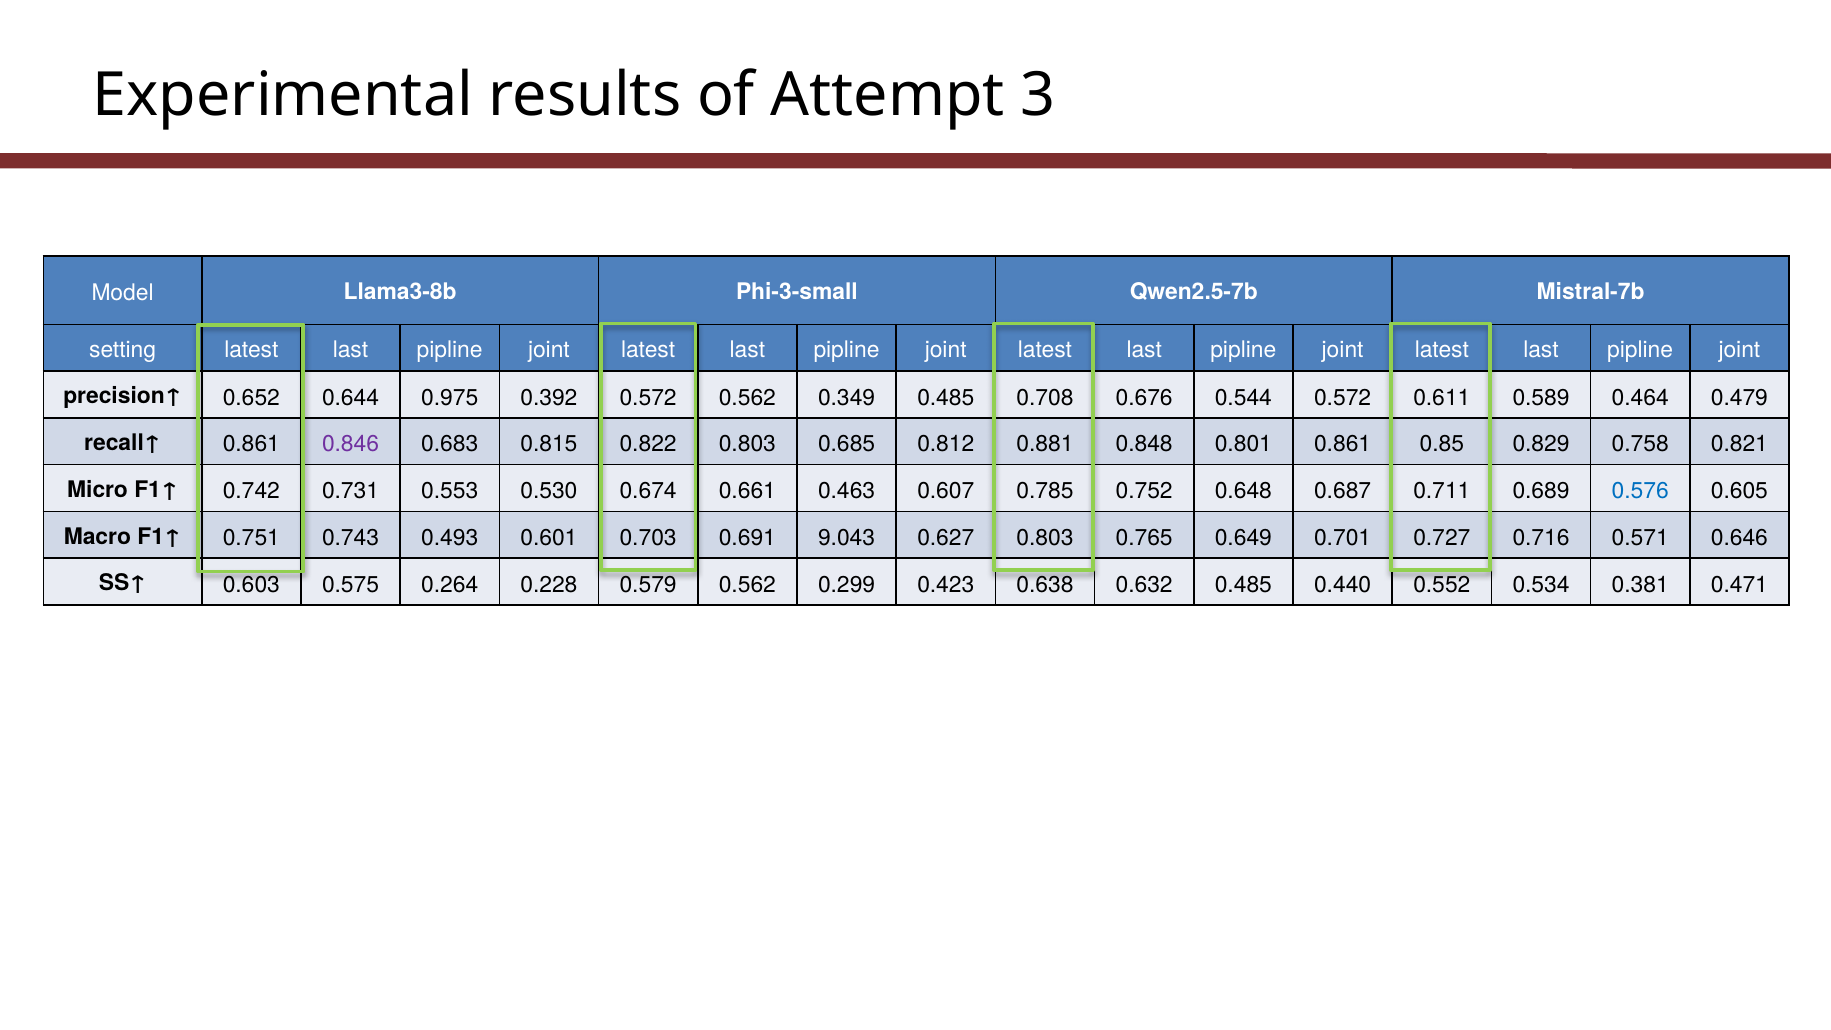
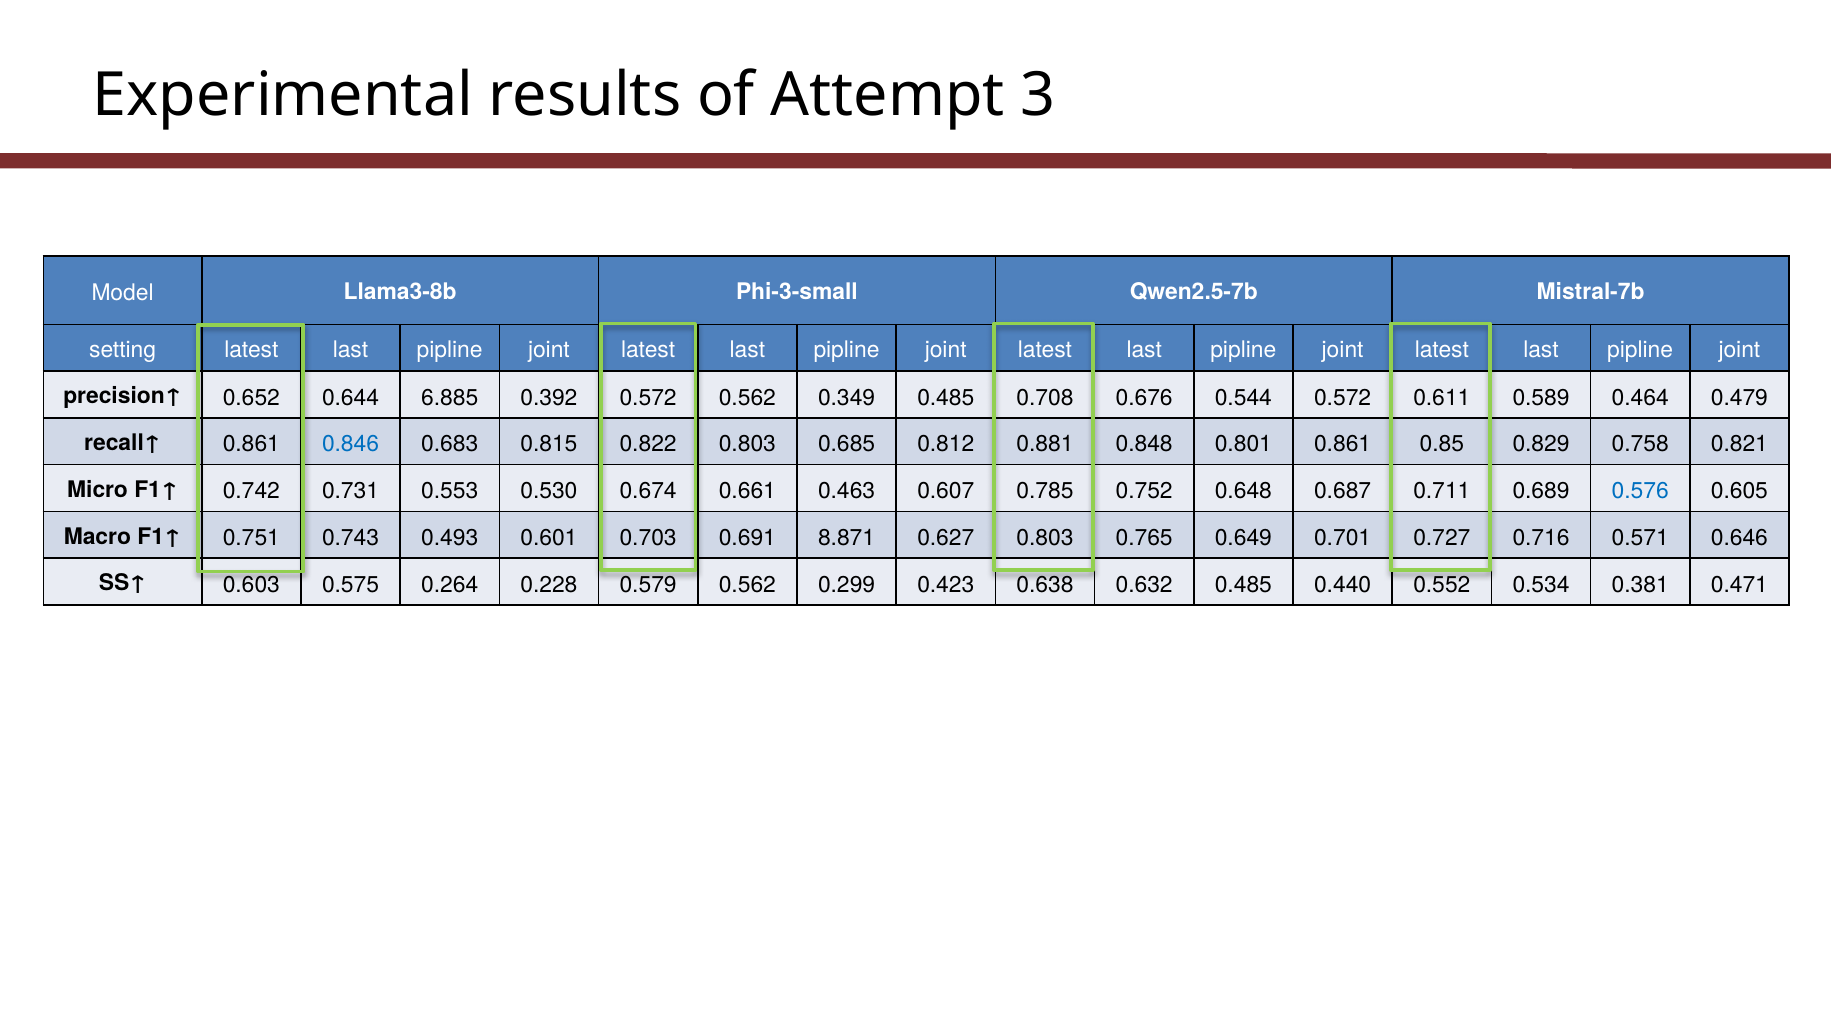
0.975: 0.975 -> 6.885
0.846 colour: purple -> blue
9.043: 9.043 -> 8.871
